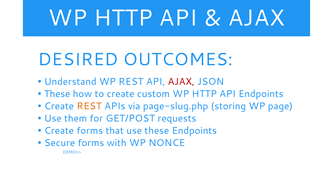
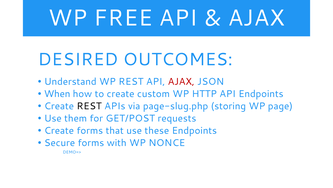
HTTP at (123, 18): HTTP -> FREE
These at (57, 94): These -> When
REST at (89, 106) colour: orange -> black
